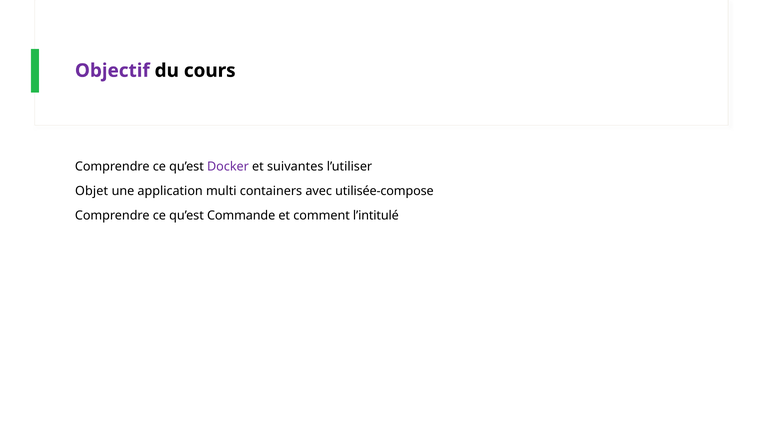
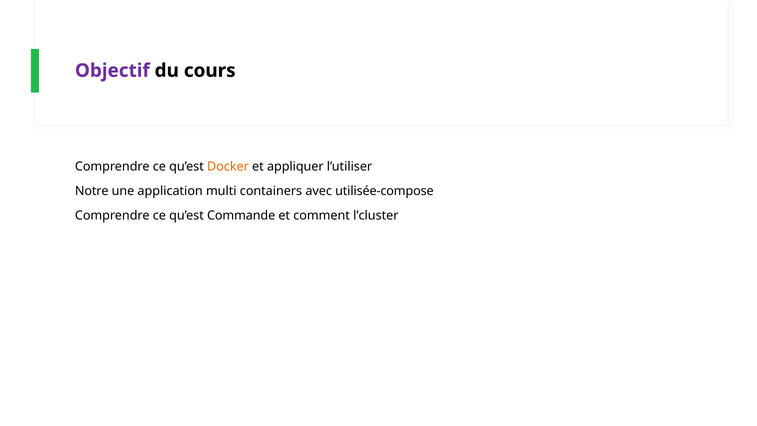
Docker colour: purple -> orange
suivantes: suivantes -> appliquer
Objet: Objet -> Notre
l’intitulé: l’intitulé -> l’cluster
